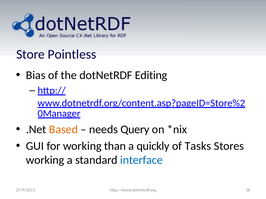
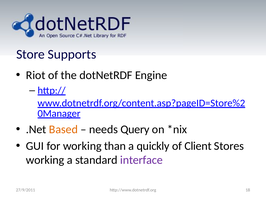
Pointless: Pointless -> Supports
Bias: Bias -> Riot
Editing: Editing -> Engine
Tasks: Tasks -> Client
interface colour: blue -> purple
